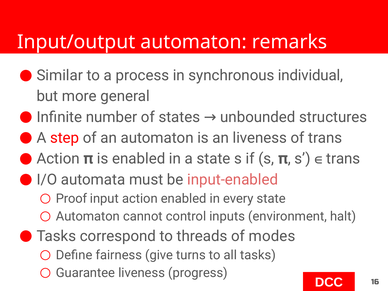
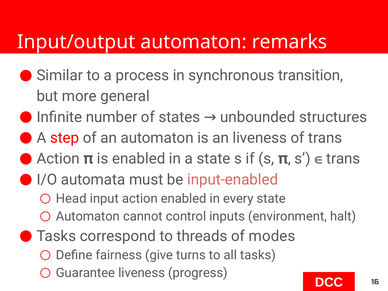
individual: individual -> transition
Proof: Proof -> Head
